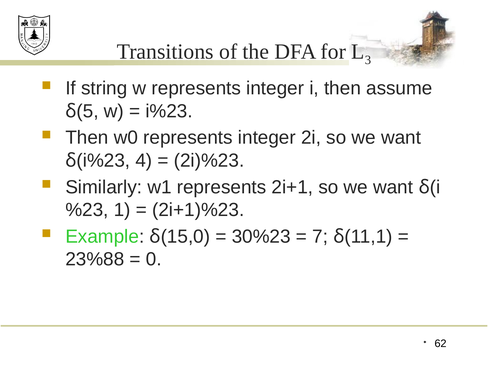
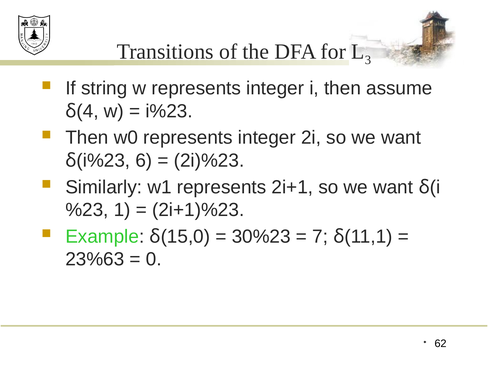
5: 5 -> 4
4: 4 -> 6
23%88: 23%88 -> 23%63
